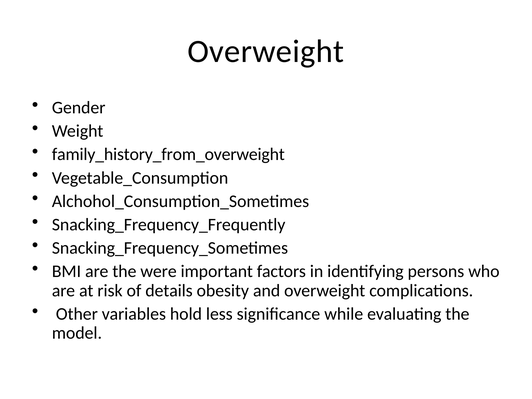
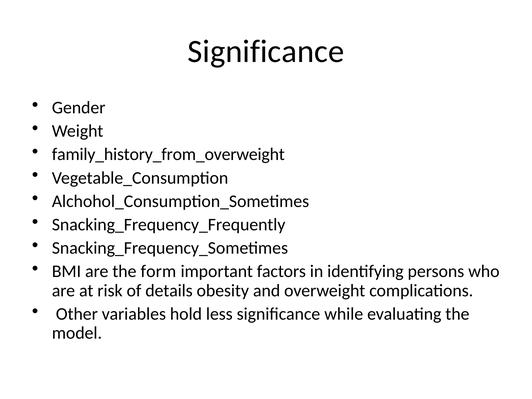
Overweight at (266, 51): Overweight -> Significance
were: were -> form
